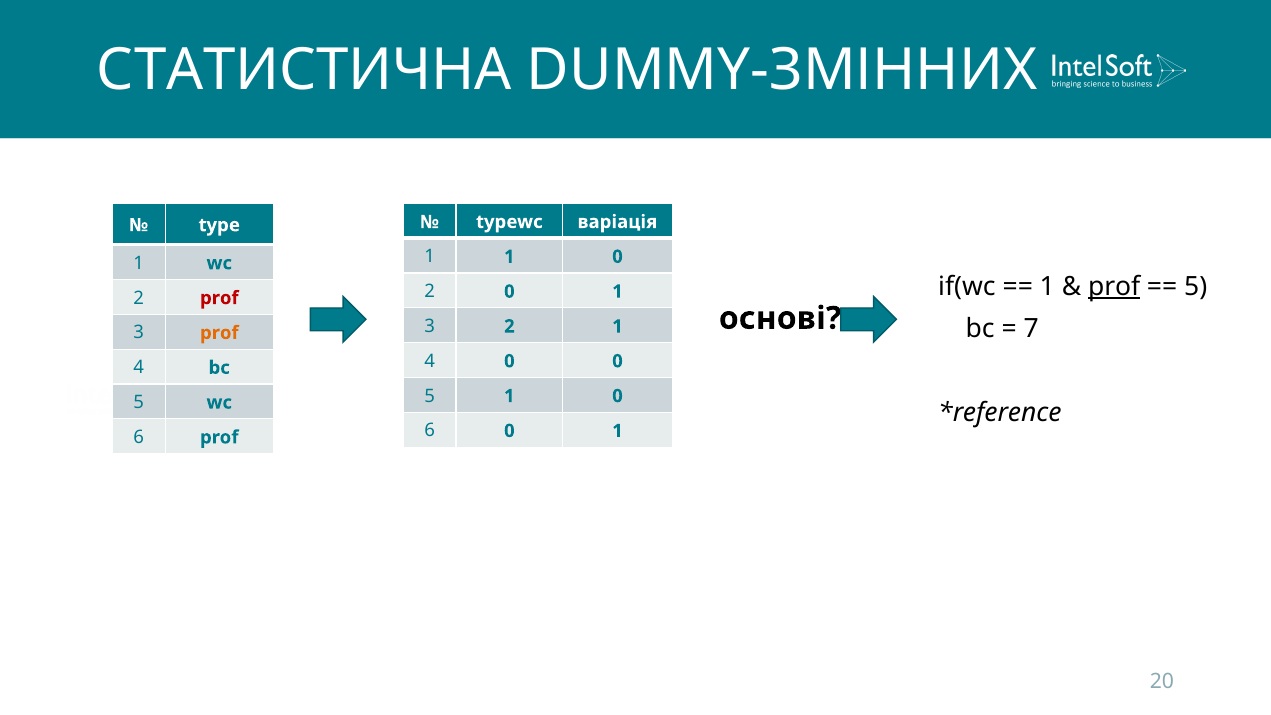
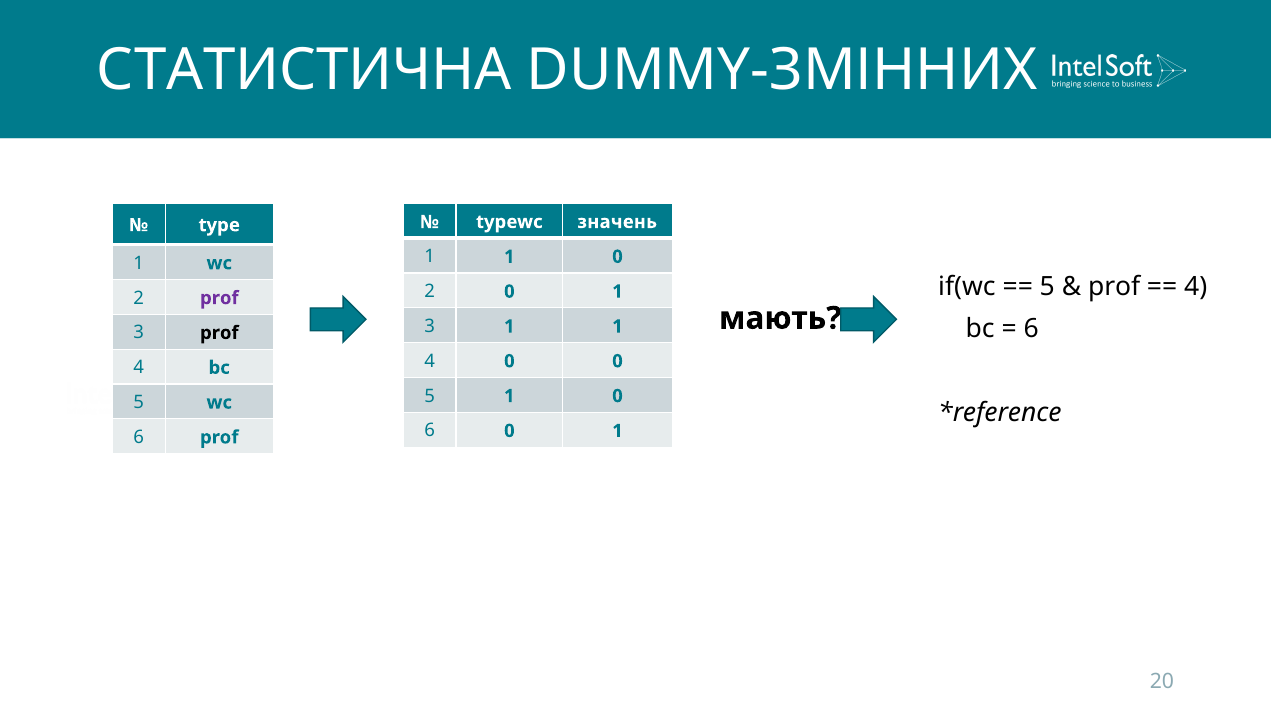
варіація: варіація -> значень
1 at (1047, 287): 1 -> 5
prof at (1114, 287) underline: present -> none
5 at (1196, 287): 5 -> 4
prof at (219, 298) colour: red -> purple
основі: основі -> мають
3 2: 2 -> 1
7 at (1031, 329): 7 -> 6
prof at (219, 333) colour: orange -> black
